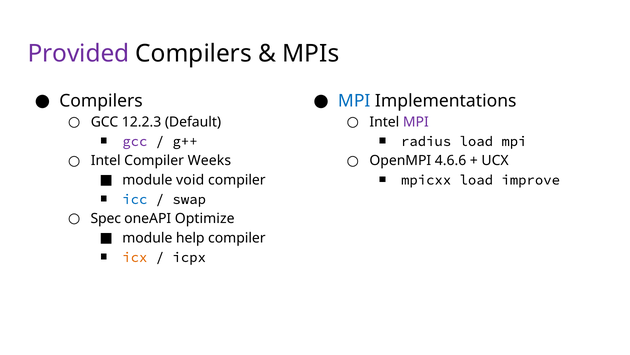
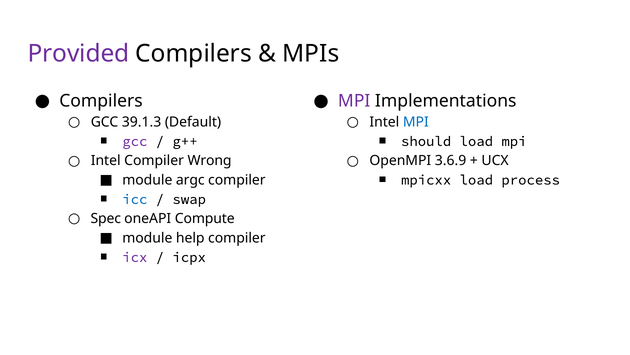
MPI at (354, 101) colour: blue -> purple
12.2.3: 12.2.3 -> 39.1.3
MPI at (416, 122) colour: purple -> blue
radius: radius -> should
Weeks: Weeks -> Wrong
4.6.6: 4.6.6 -> 3.6.9
void: void -> argc
improve: improve -> process
Optimize: Optimize -> Compute
icx colour: orange -> purple
